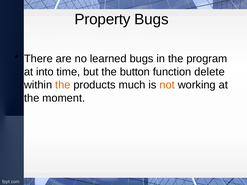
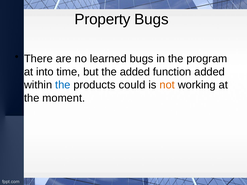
the button: button -> added
function delete: delete -> added
the at (63, 85) colour: orange -> blue
much: much -> could
